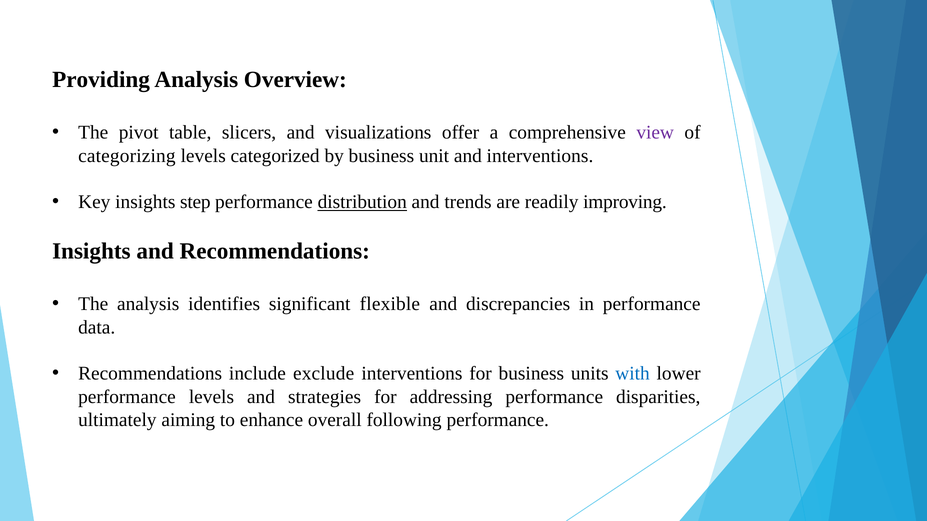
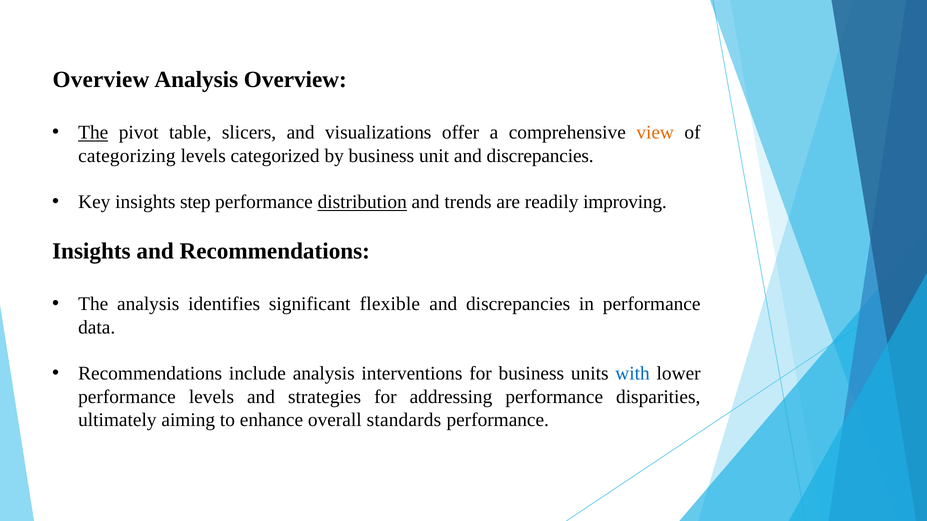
Providing at (101, 80): Providing -> Overview
The at (93, 133) underline: none -> present
view colour: purple -> orange
unit and interventions: interventions -> discrepancies
include exclude: exclude -> analysis
following: following -> standards
